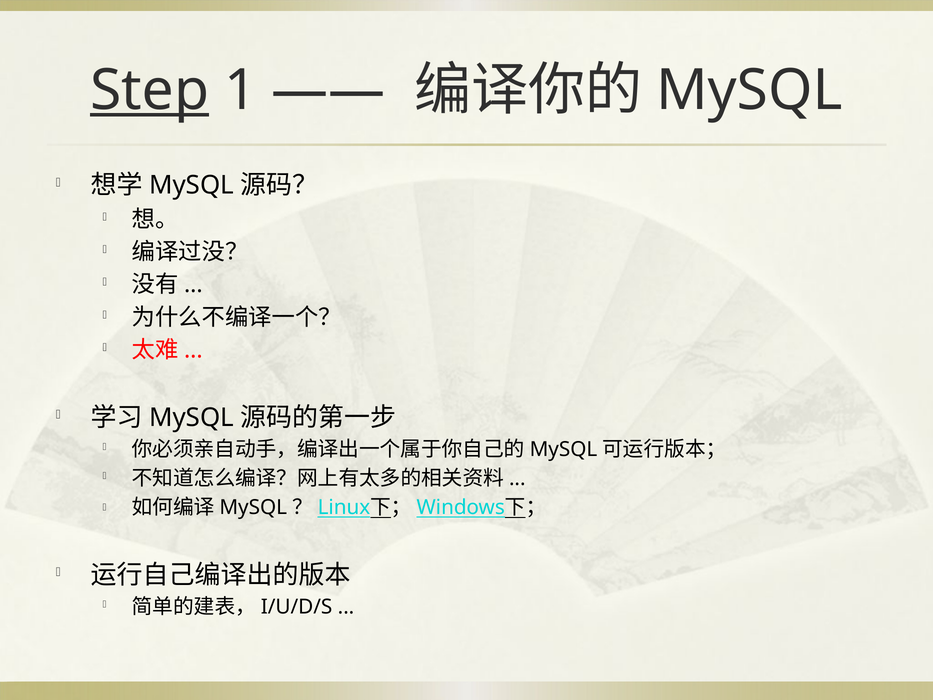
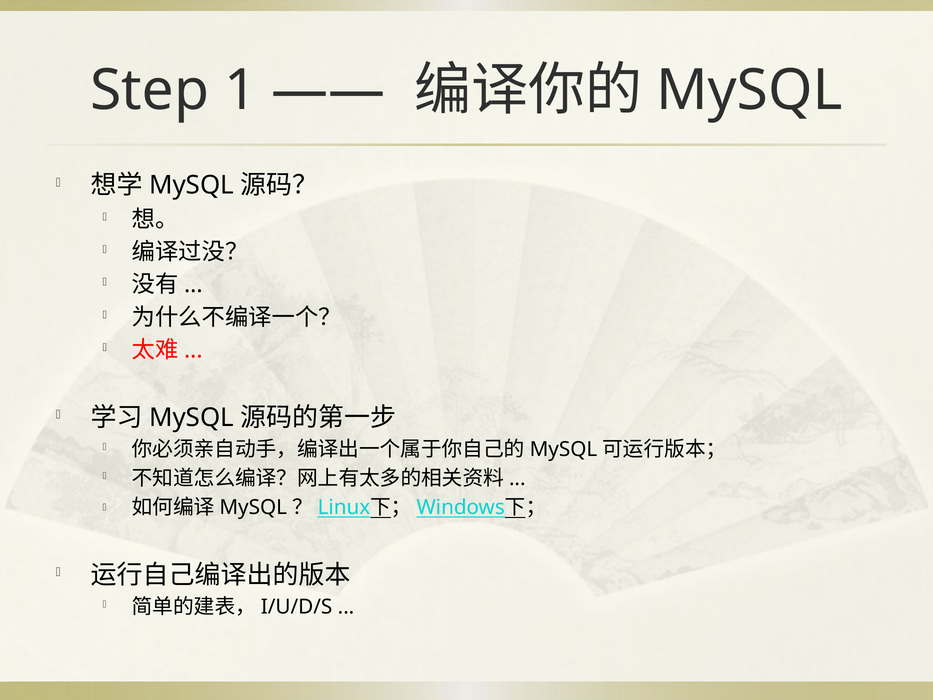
Step underline: present -> none
